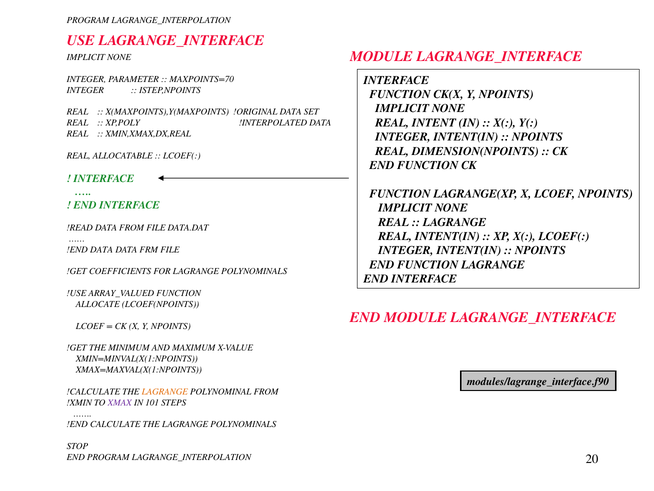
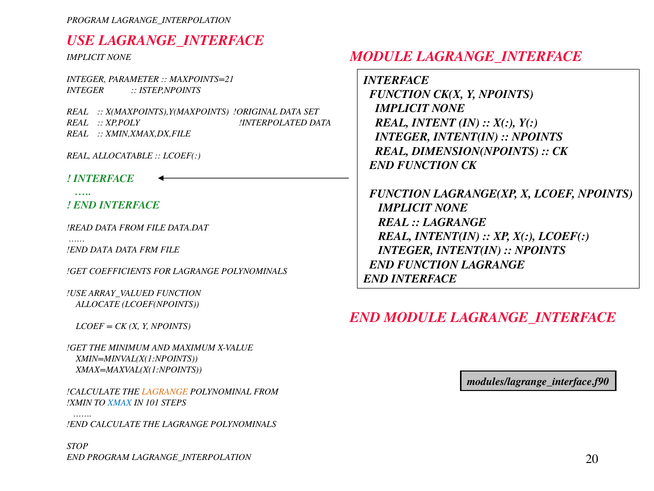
MAXPOINTS=70: MAXPOINTS=70 -> MAXPOINTS=21
XMIN,XMAX,DX,REAL: XMIN,XMAX,DX,REAL -> XMIN,XMAX,DX,FILE
XMAX colour: purple -> blue
